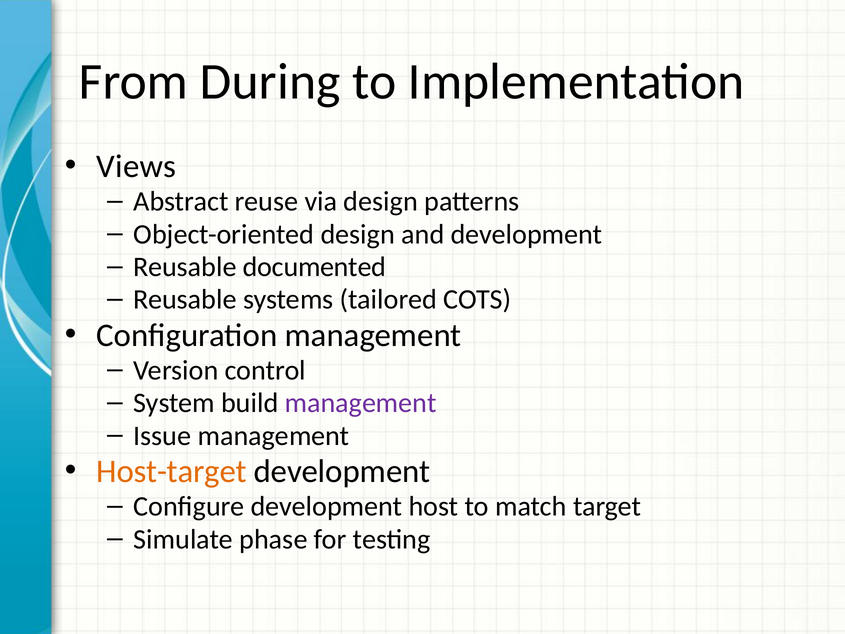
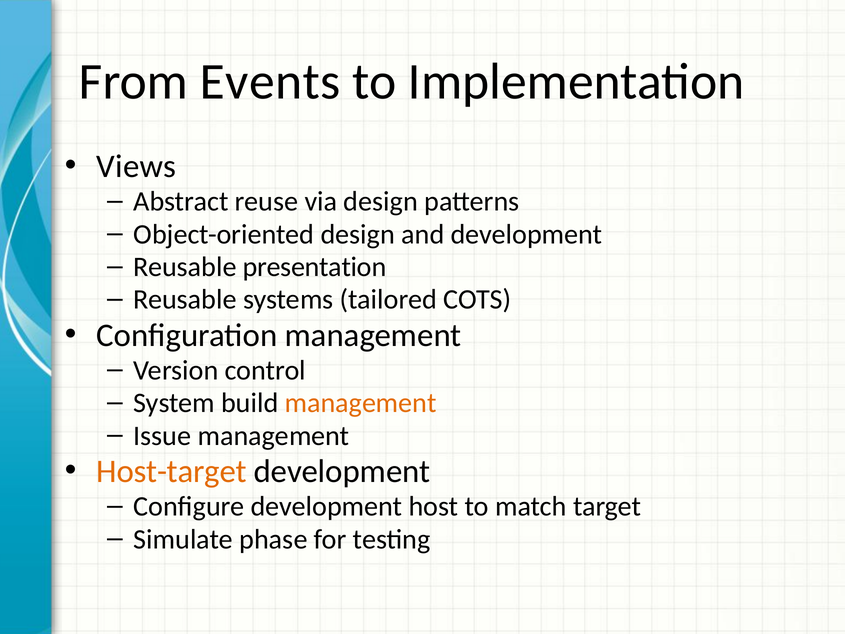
During: During -> Events
documented: documented -> presentation
management at (361, 403) colour: purple -> orange
